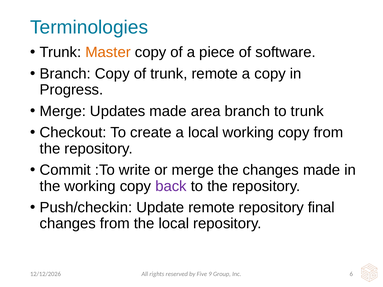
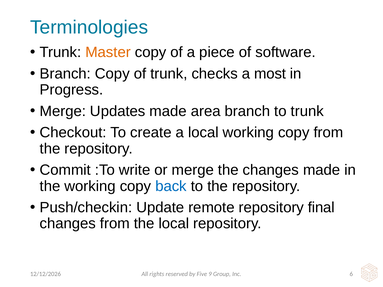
trunk remote: remote -> checks
a copy: copy -> most
back colour: purple -> blue
